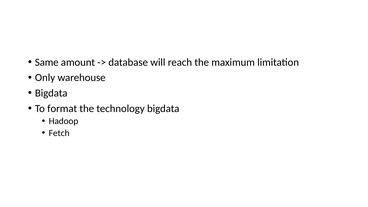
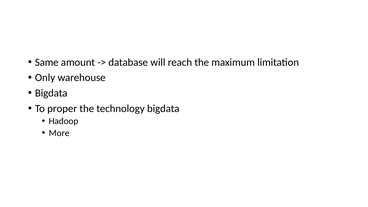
format: format -> proper
Fetch: Fetch -> More
